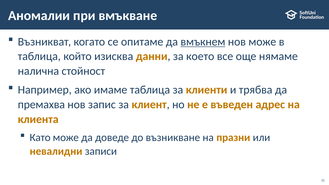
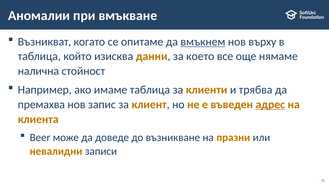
нов може: може -> върху
адрес underline: none -> present
Като: Като -> Beer
